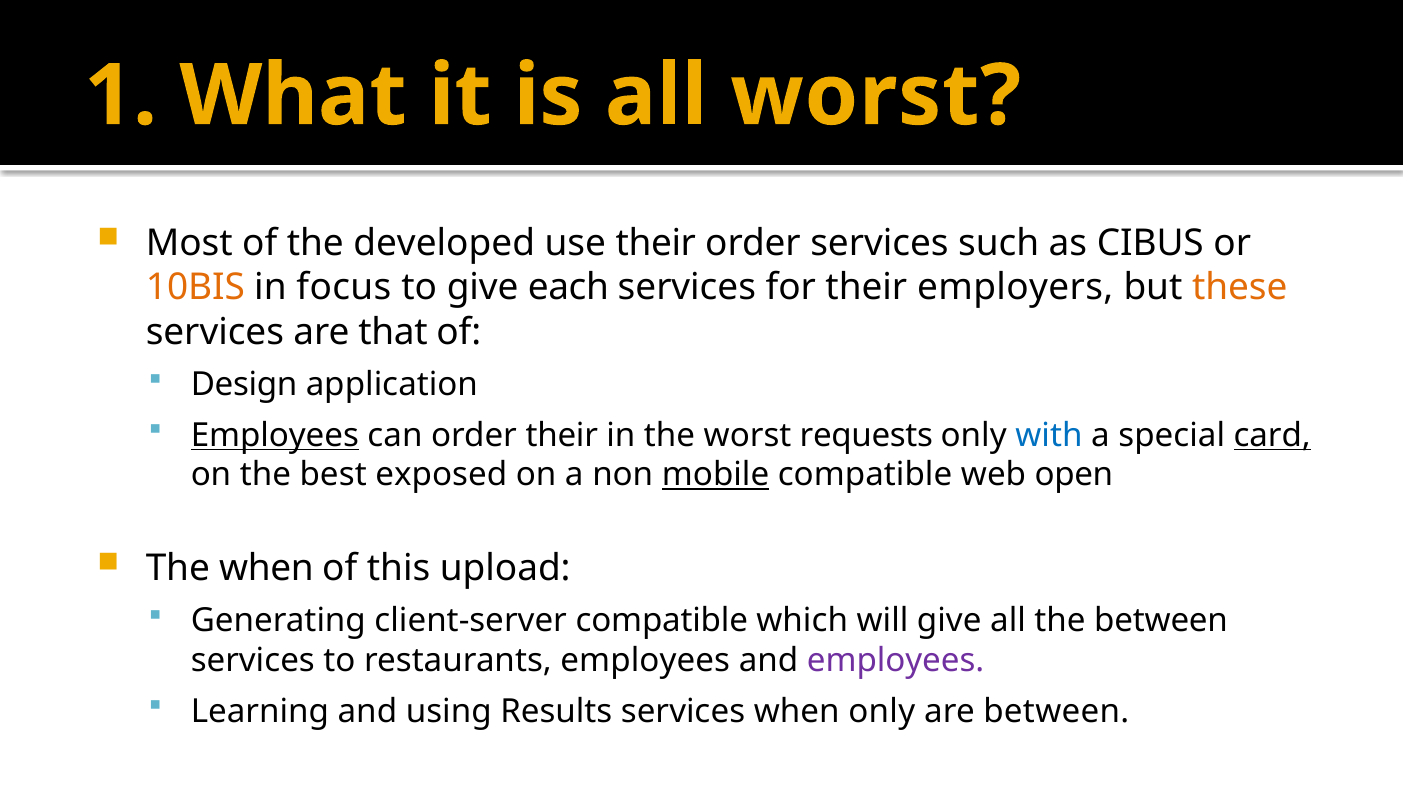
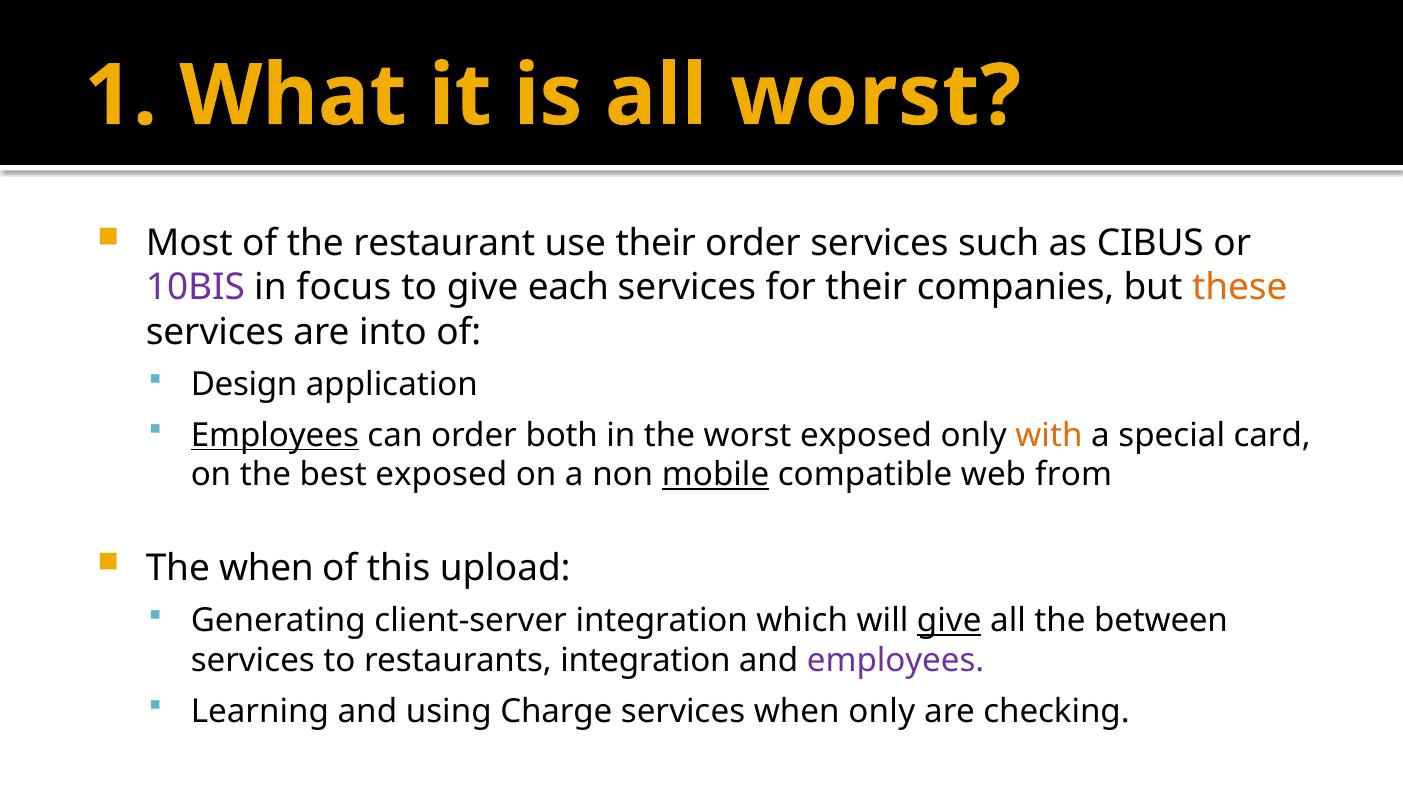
developed: developed -> restaurant
10BIS colour: orange -> purple
employers: employers -> companies
that: that -> into
order their: their -> both
worst requests: requests -> exposed
with colour: blue -> orange
card underline: present -> none
open: open -> from
client-server compatible: compatible -> integration
give at (949, 621) underline: none -> present
restaurants employees: employees -> integration
Results: Results -> Charge
are between: between -> checking
